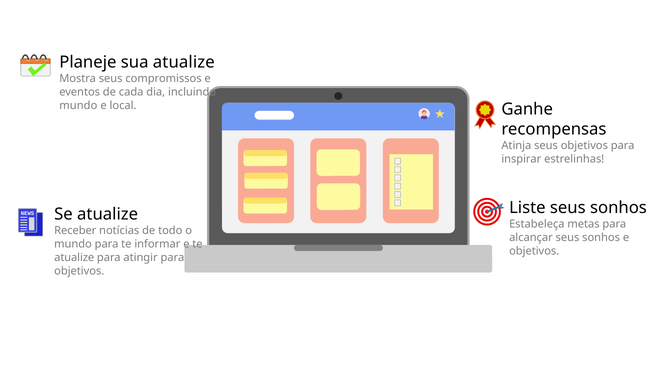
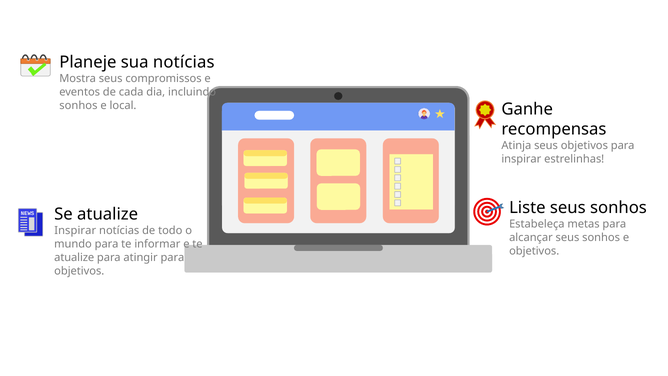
sua atualize: atualize -> notícias
mundo at (78, 105): mundo -> sonhos
Receber at (75, 231): Receber -> Inspirar
